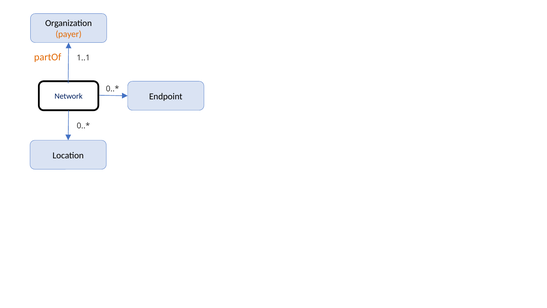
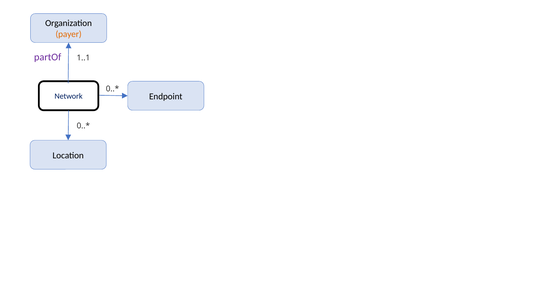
partOf colour: orange -> purple
